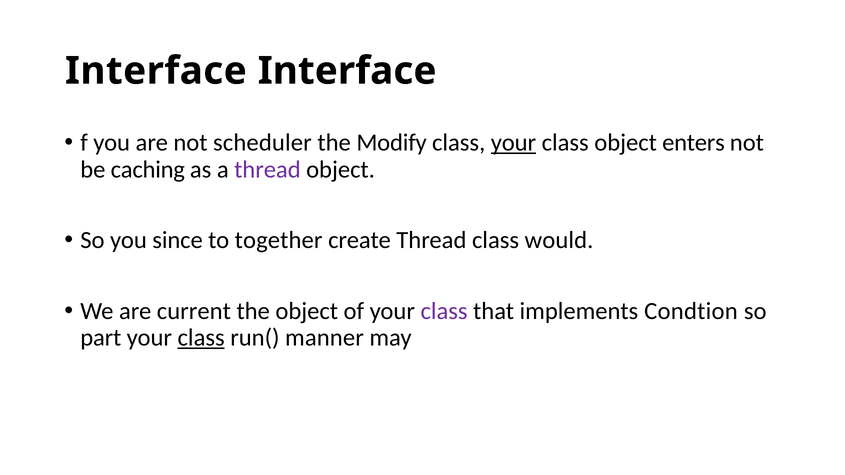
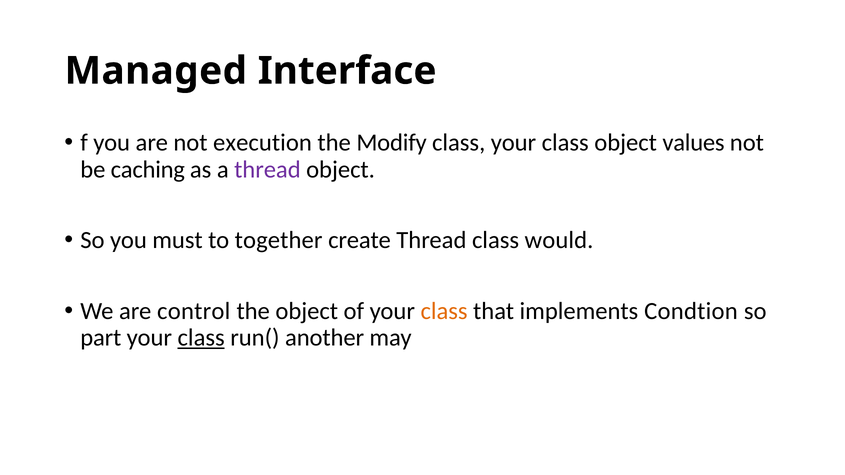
Interface at (156, 71): Interface -> Managed
scheduler: scheduler -> execution
your at (513, 143) underline: present -> none
enters: enters -> values
since: since -> must
current: current -> control
class at (444, 311) colour: purple -> orange
manner: manner -> another
